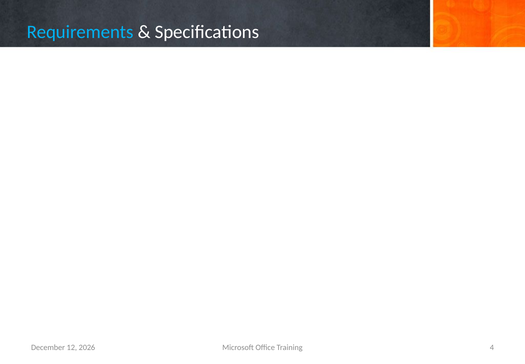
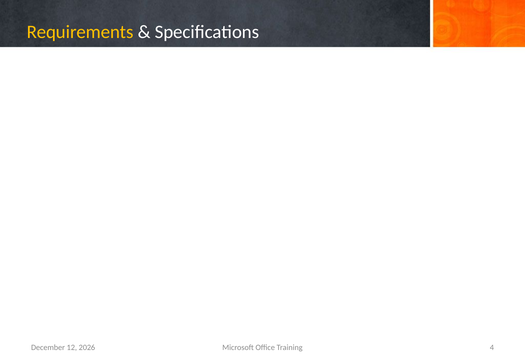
Requirements colour: light blue -> yellow
